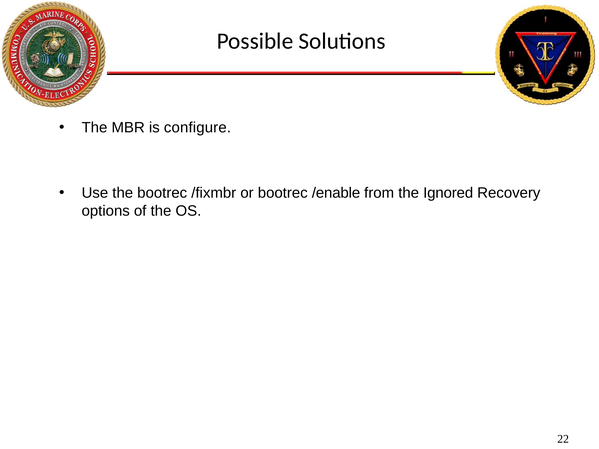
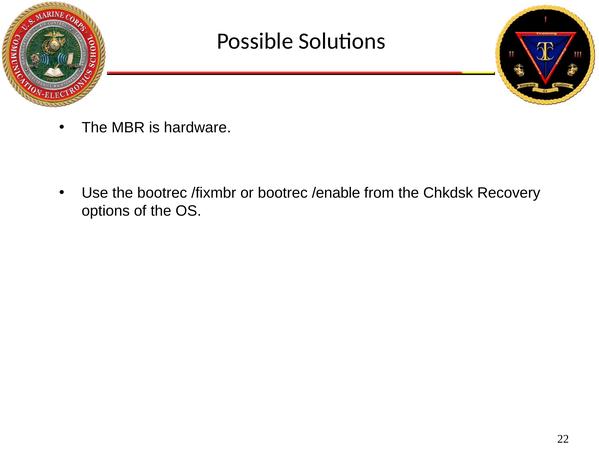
configure: configure -> hardware
Ignored: Ignored -> Chkdsk
